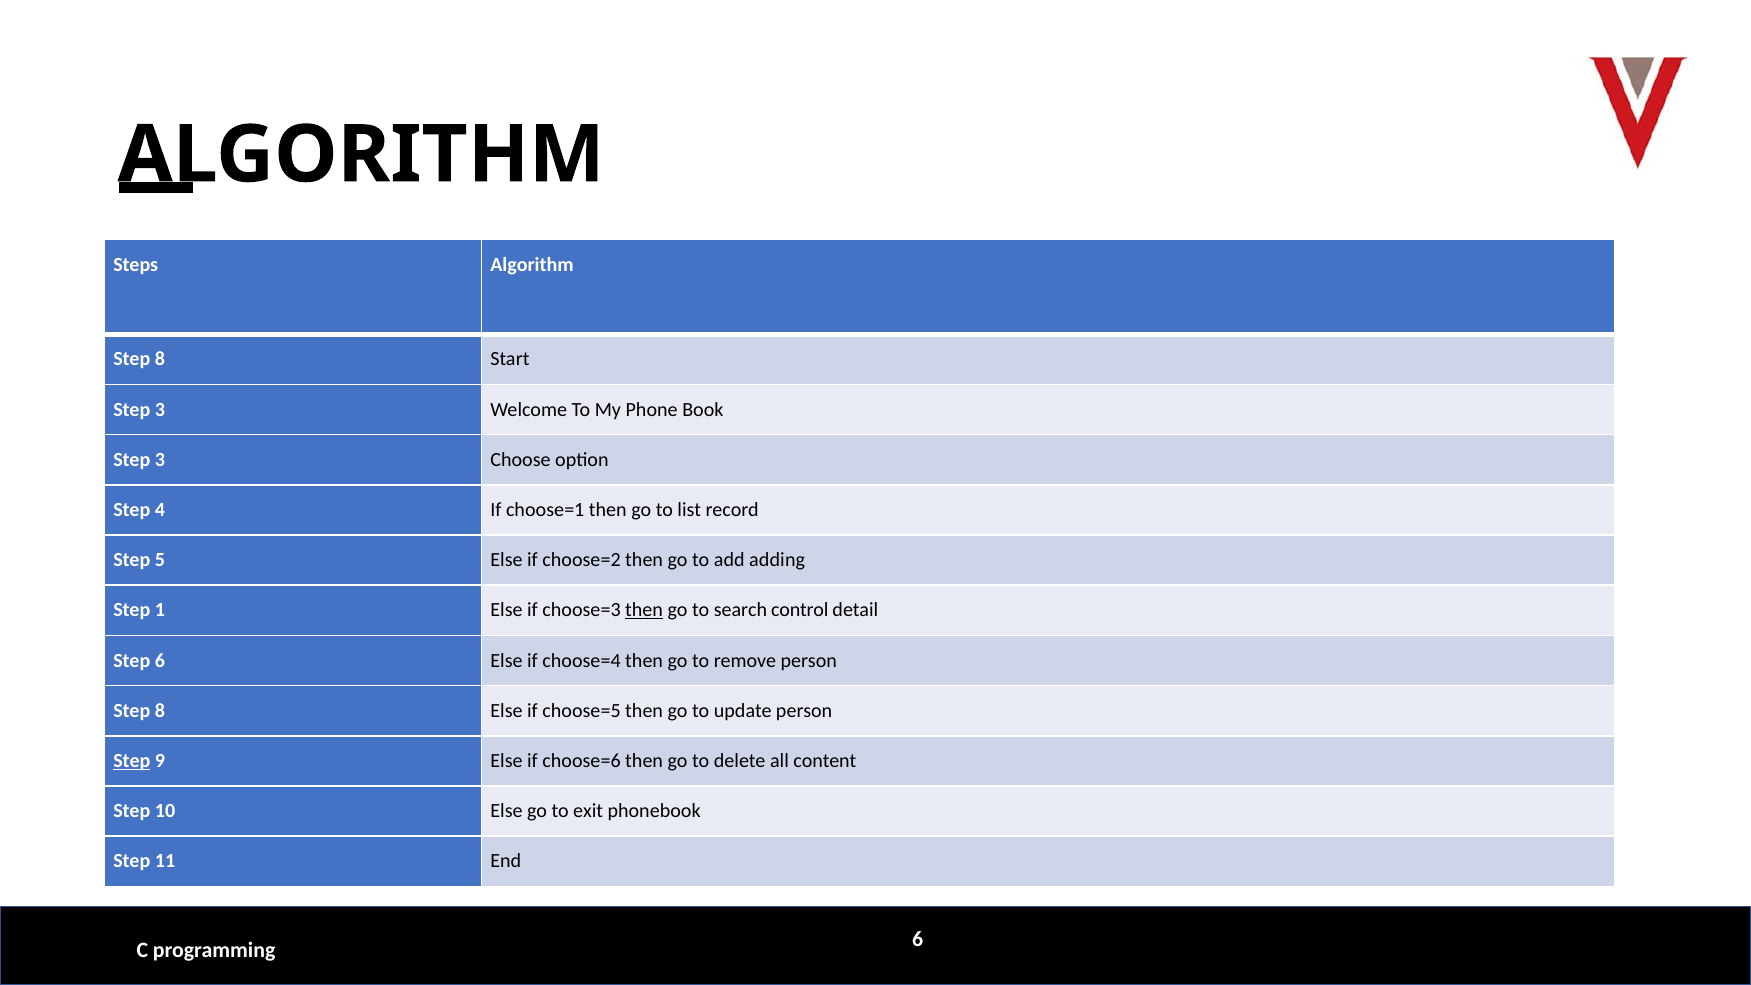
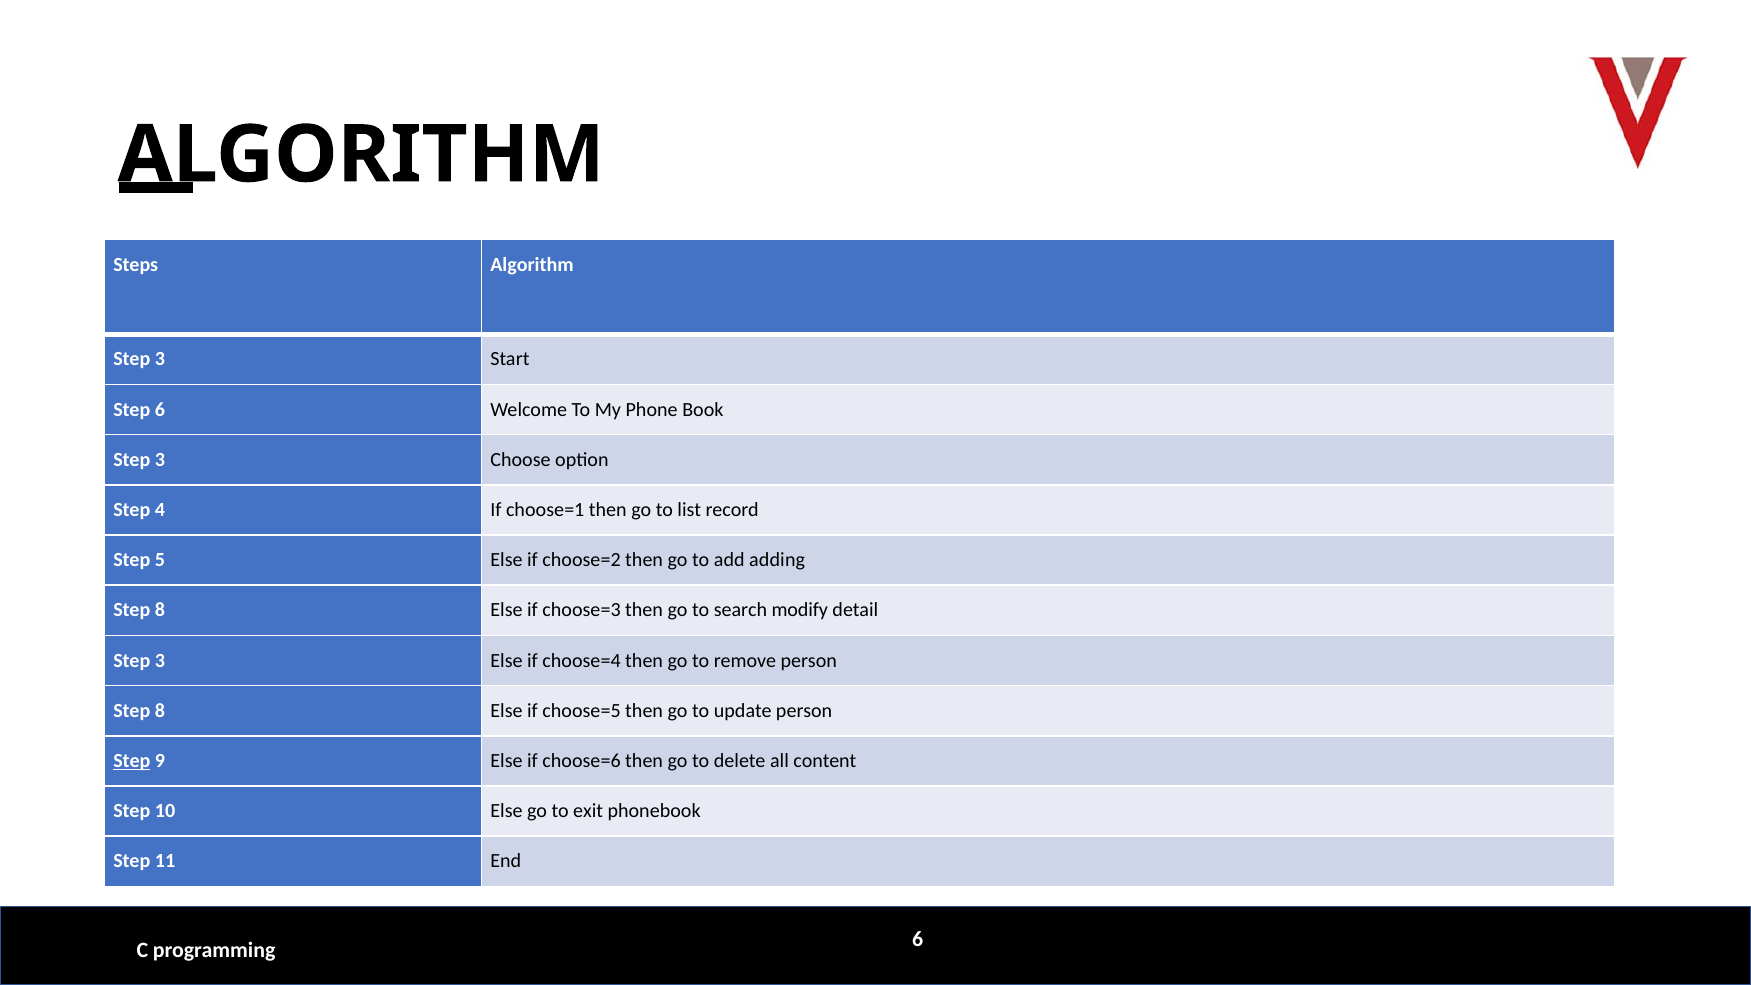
8 at (160, 359): 8 -> 3
3 at (160, 409): 3 -> 6
1 at (160, 610): 1 -> 8
then at (644, 610) underline: present -> none
control: control -> modify
6 at (160, 660): 6 -> 3
